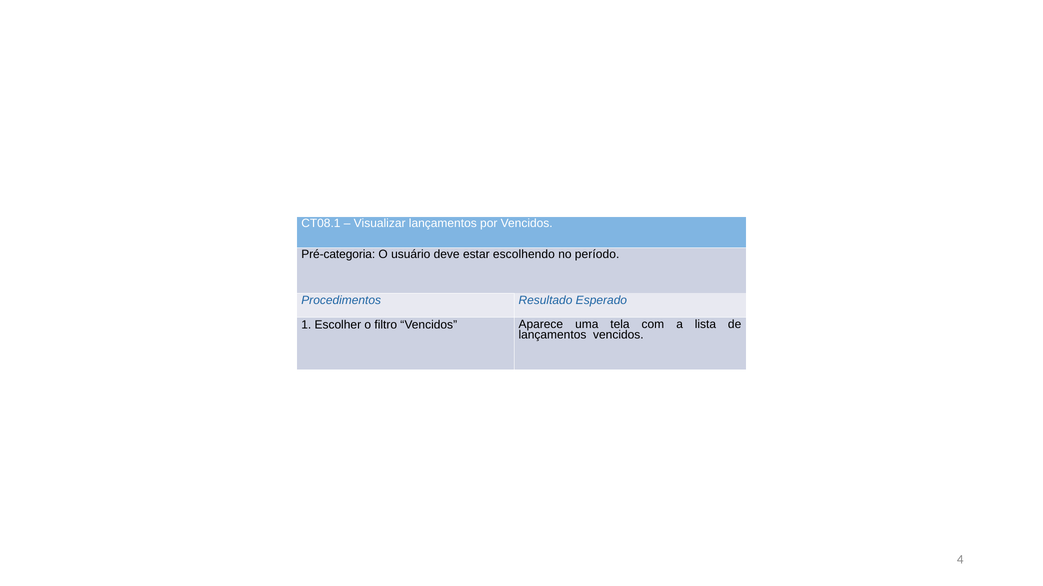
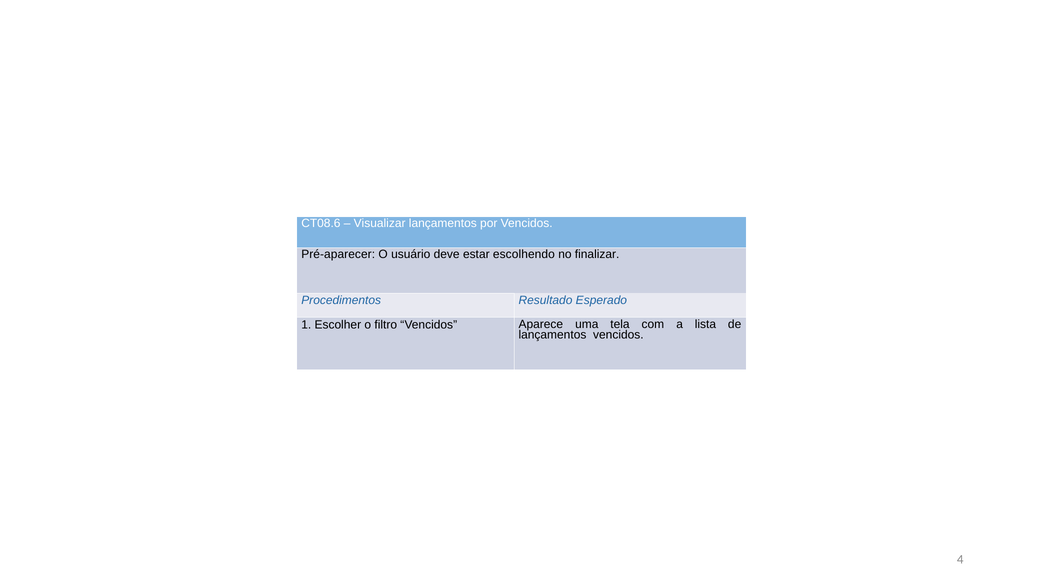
CT08.1: CT08.1 -> CT08.6
Pré-categoria: Pré-categoria -> Pré-aparecer
período: período -> finalizar
